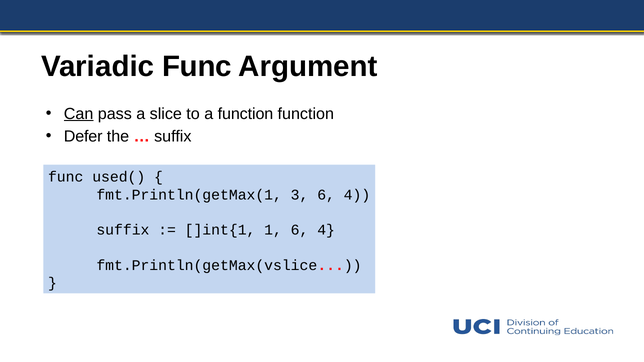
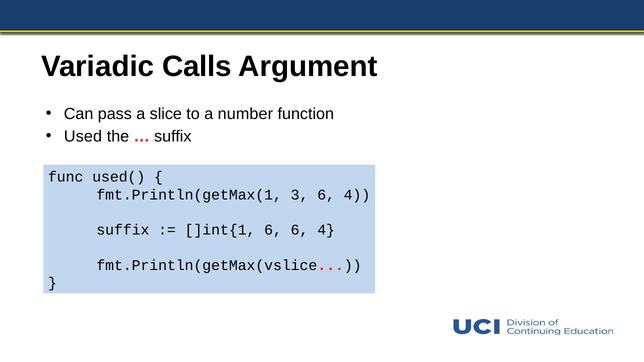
Variadic Func: Func -> Calls
Can underline: present -> none
a function: function -> number
Defer: Defer -> Used
]int{1 1: 1 -> 6
